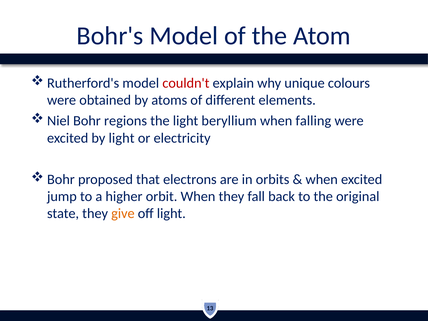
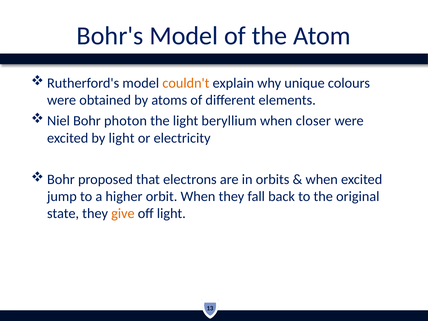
couldn't colour: red -> orange
regions: regions -> photon
falling: falling -> closer
